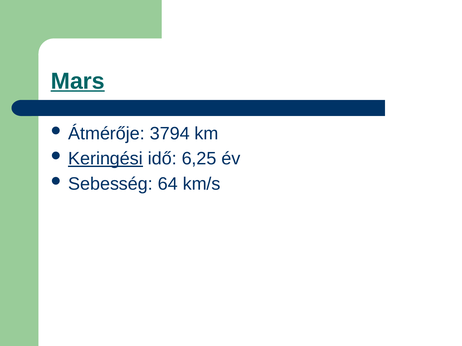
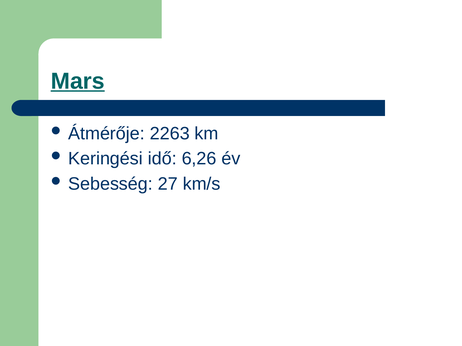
3794: 3794 -> 2263
Keringési underline: present -> none
6,25: 6,25 -> 6,26
64: 64 -> 27
